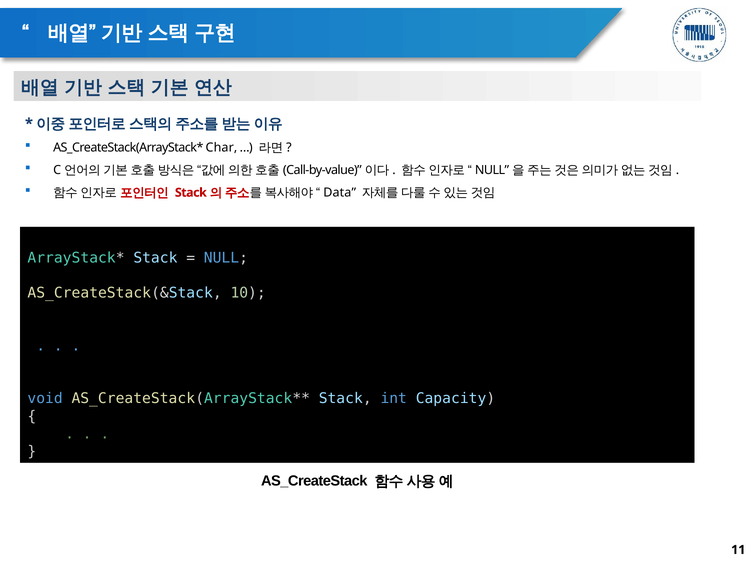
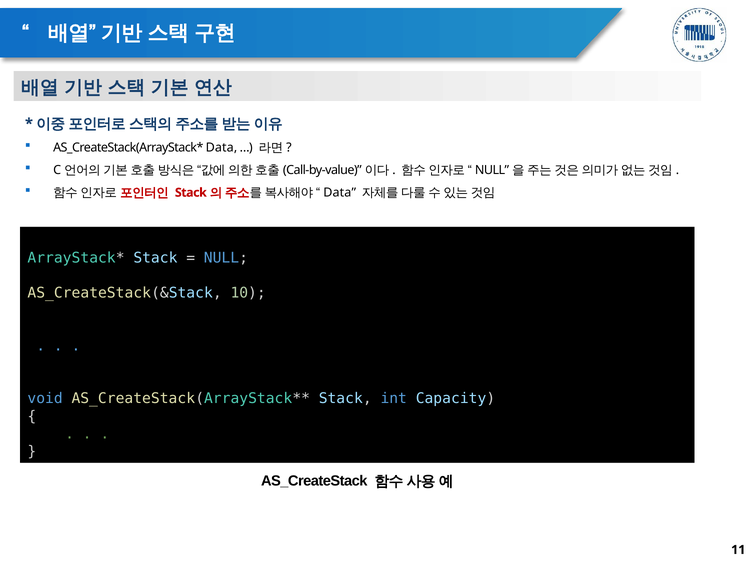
Char at (221, 147): Char -> Data
